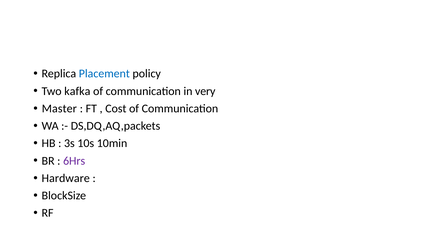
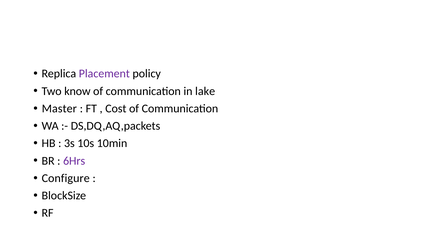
Placement colour: blue -> purple
kafka: kafka -> know
very: very -> lake
Hardware: Hardware -> Configure
